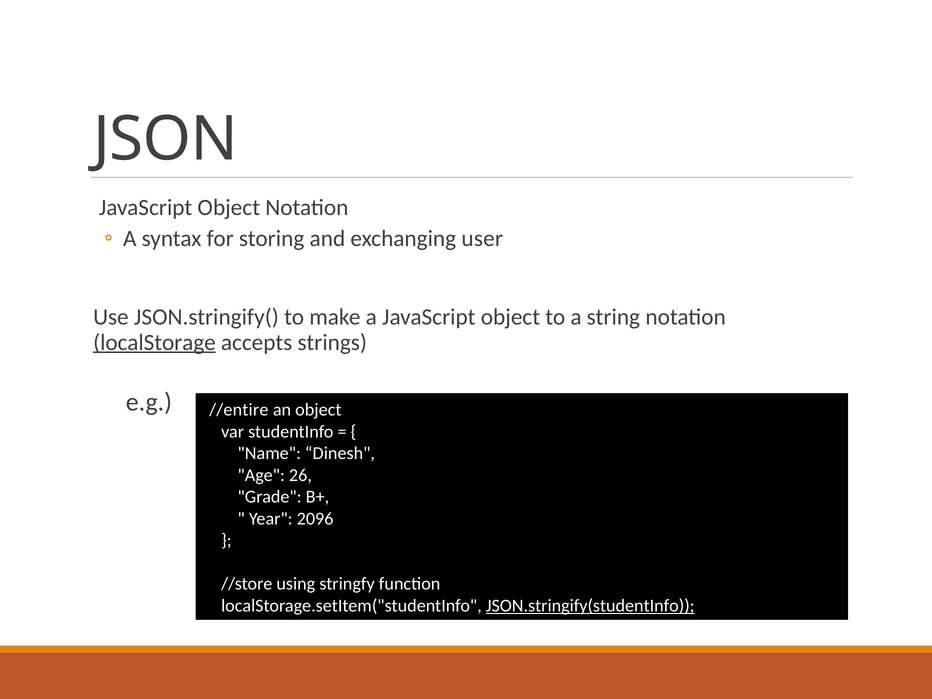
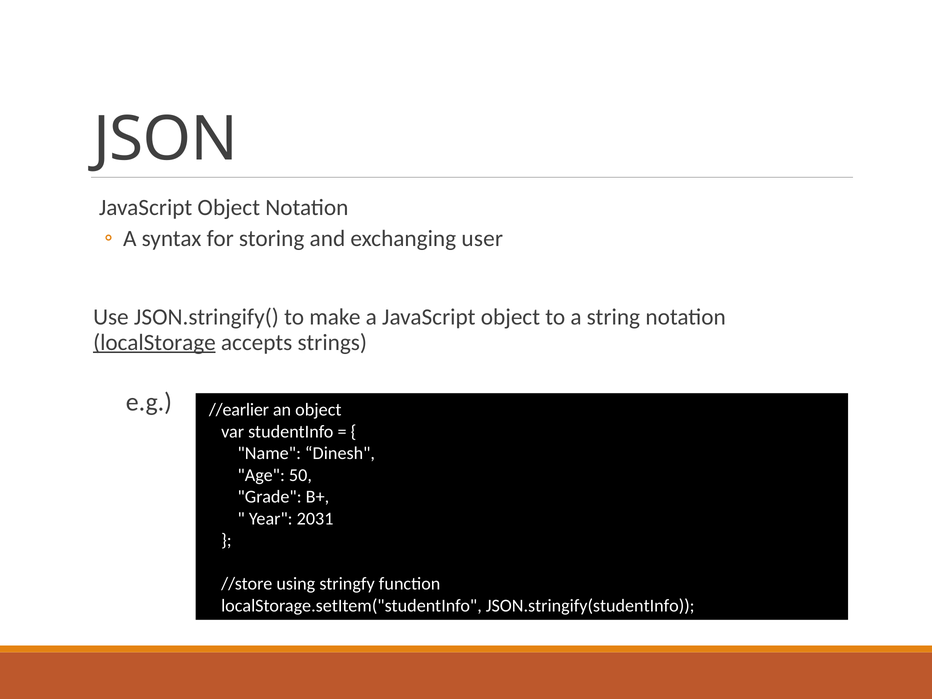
//entire: //entire -> //earlier
26: 26 -> 50
2096: 2096 -> 2031
JSON.stringify(studentInfo underline: present -> none
